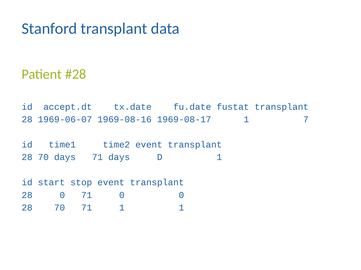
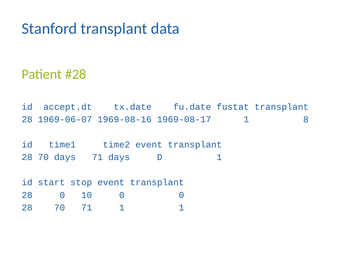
7: 7 -> 8
0 71: 71 -> 10
